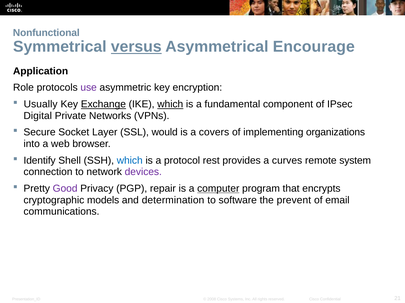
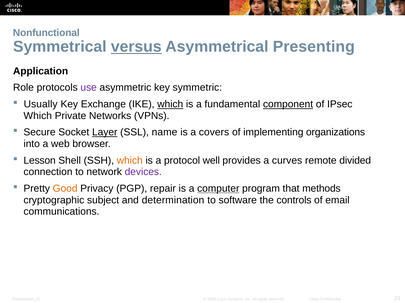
Encourage: Encourage -> Presenting
encryption: encryption -> symmetric
Exchange underline: present -> none
component underline: none -> present
Digital at (38, 116): Digital -> Which
Layer underline: none -> present
would: would -> name
Identify: Identify -> Lesson
which at (130, 161) colour: blue -> orange
rest: rest -> well
system: system -> divided
Good colour: purple -> orange
encrypts: encrypts -> methods
models: models -> subject
prevent: prevent -> controls
